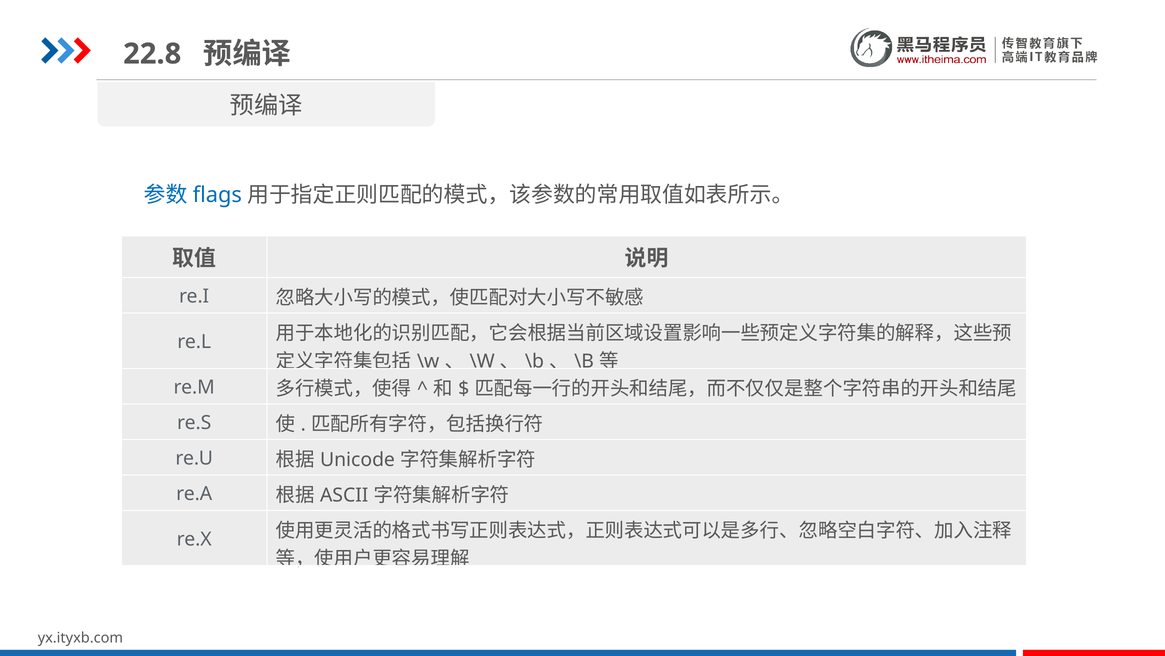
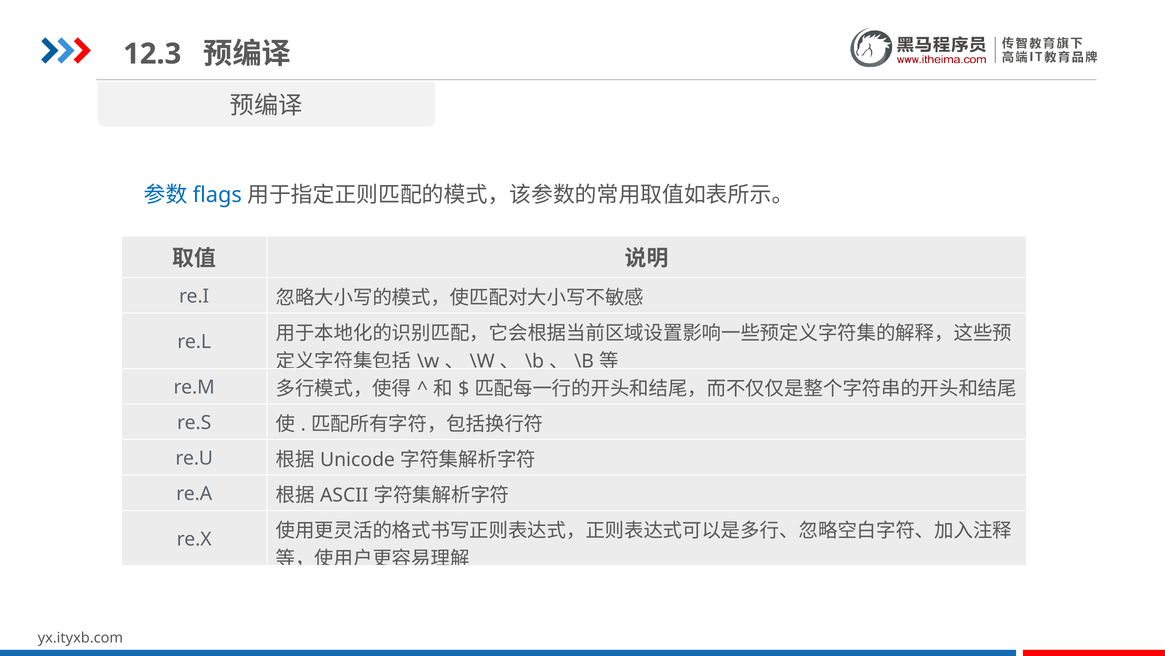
22.8: 22.8 -> 12.3
